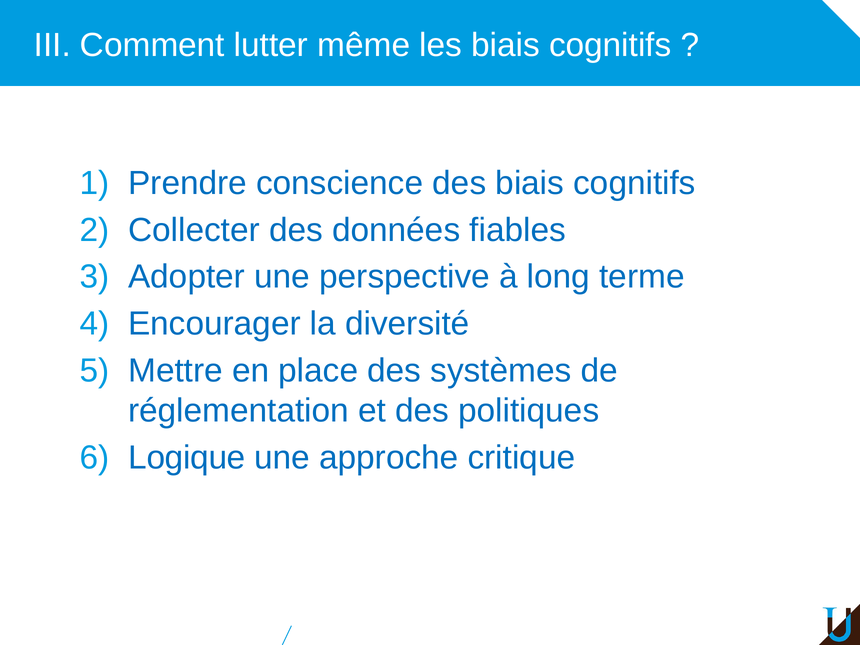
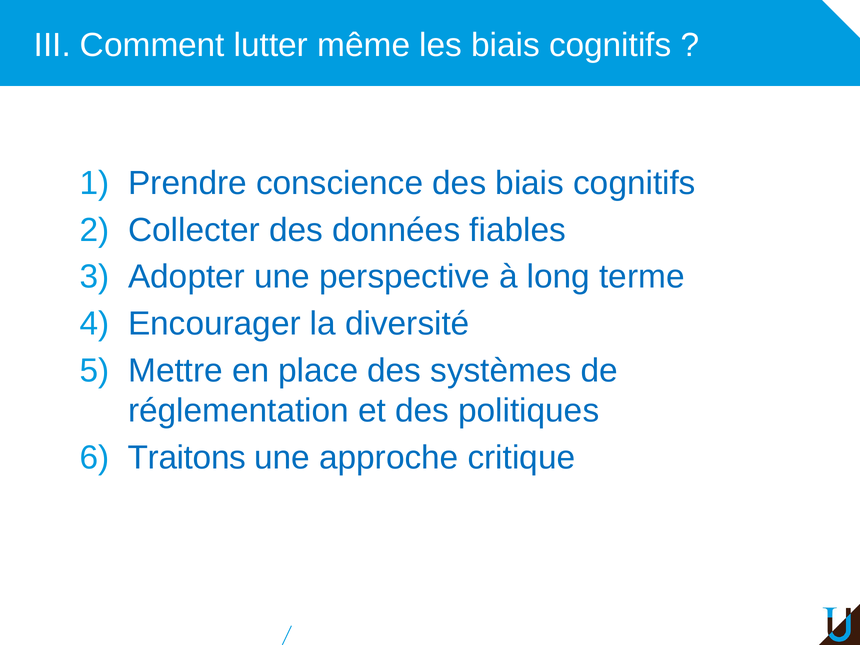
Logique: Logique -> Traitons
